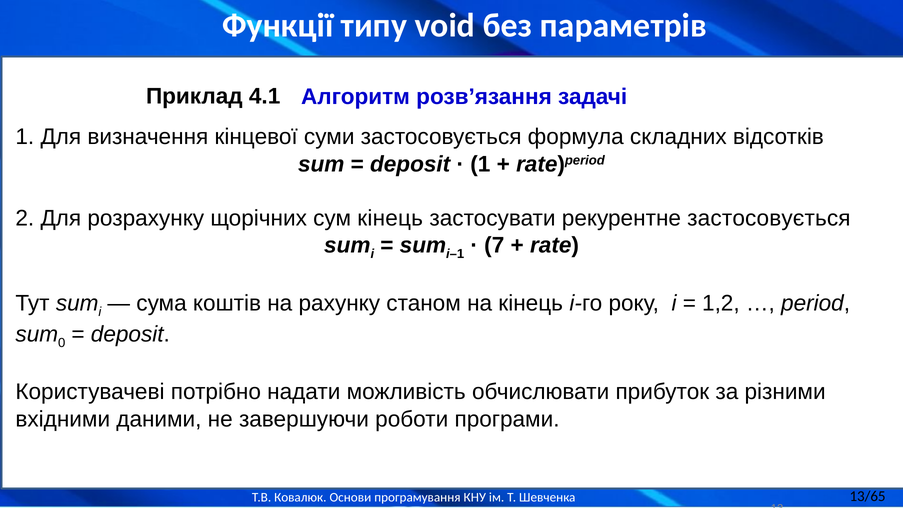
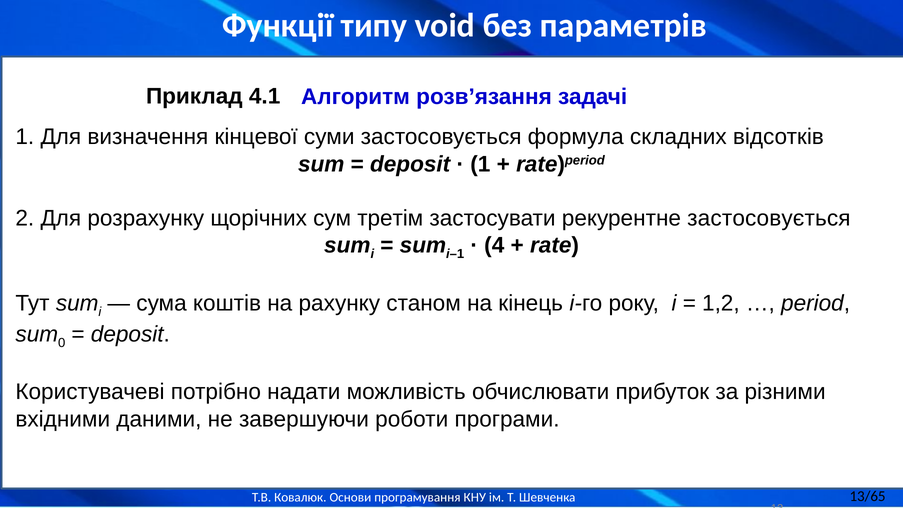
сум кінець: кінець -> третім
7: 7 -> 4
